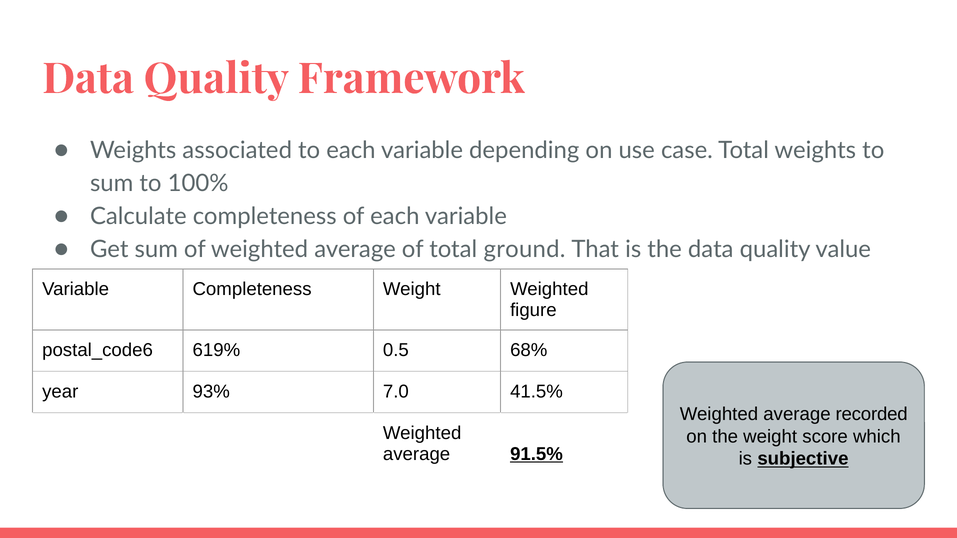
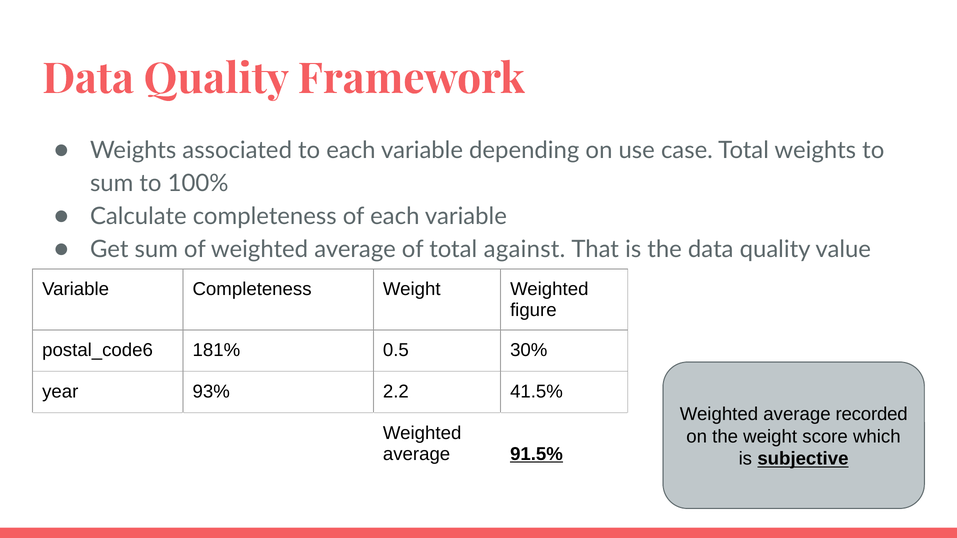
ground: ground -> against
619%: 619% -> 181%
68%: 68% -> 30%
7.0: 7.0 -> 2.2
